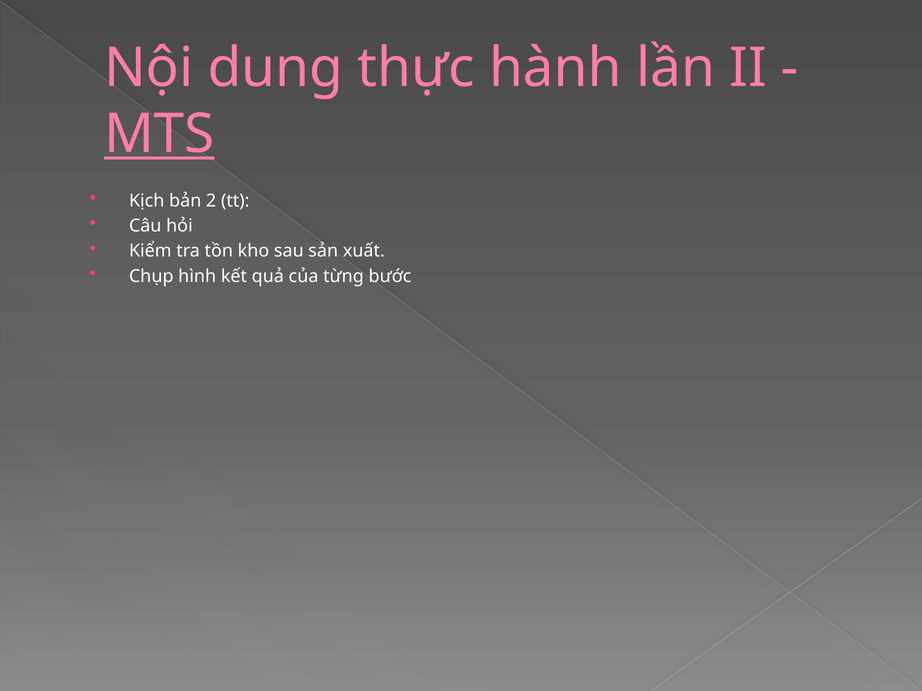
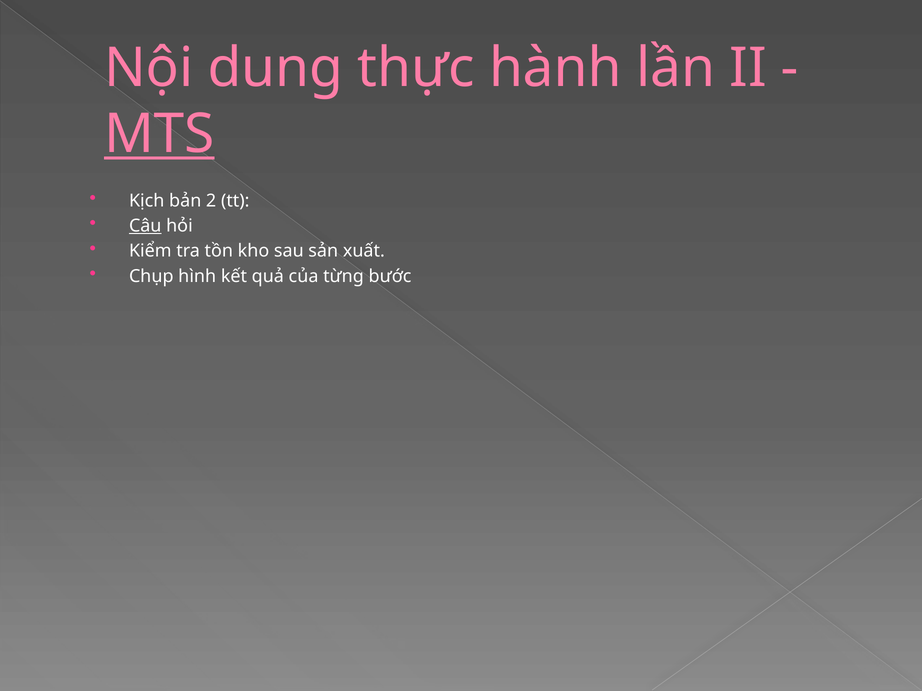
Câu underline: none -> present
